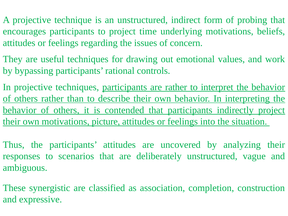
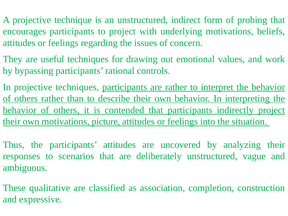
time: time -> with
synergistic: synergistic -> qualitative
